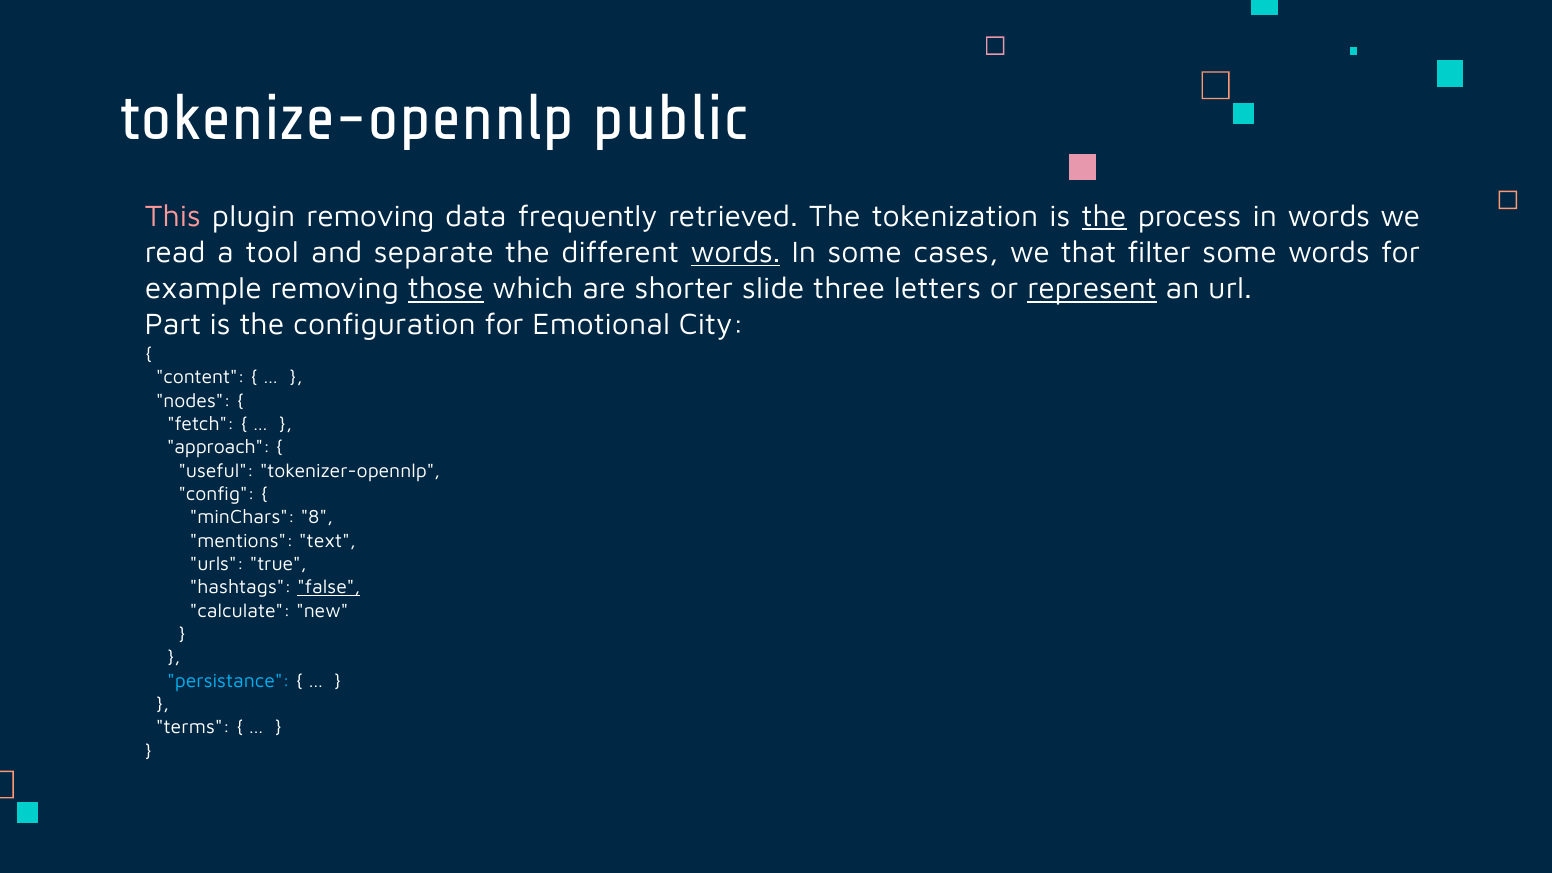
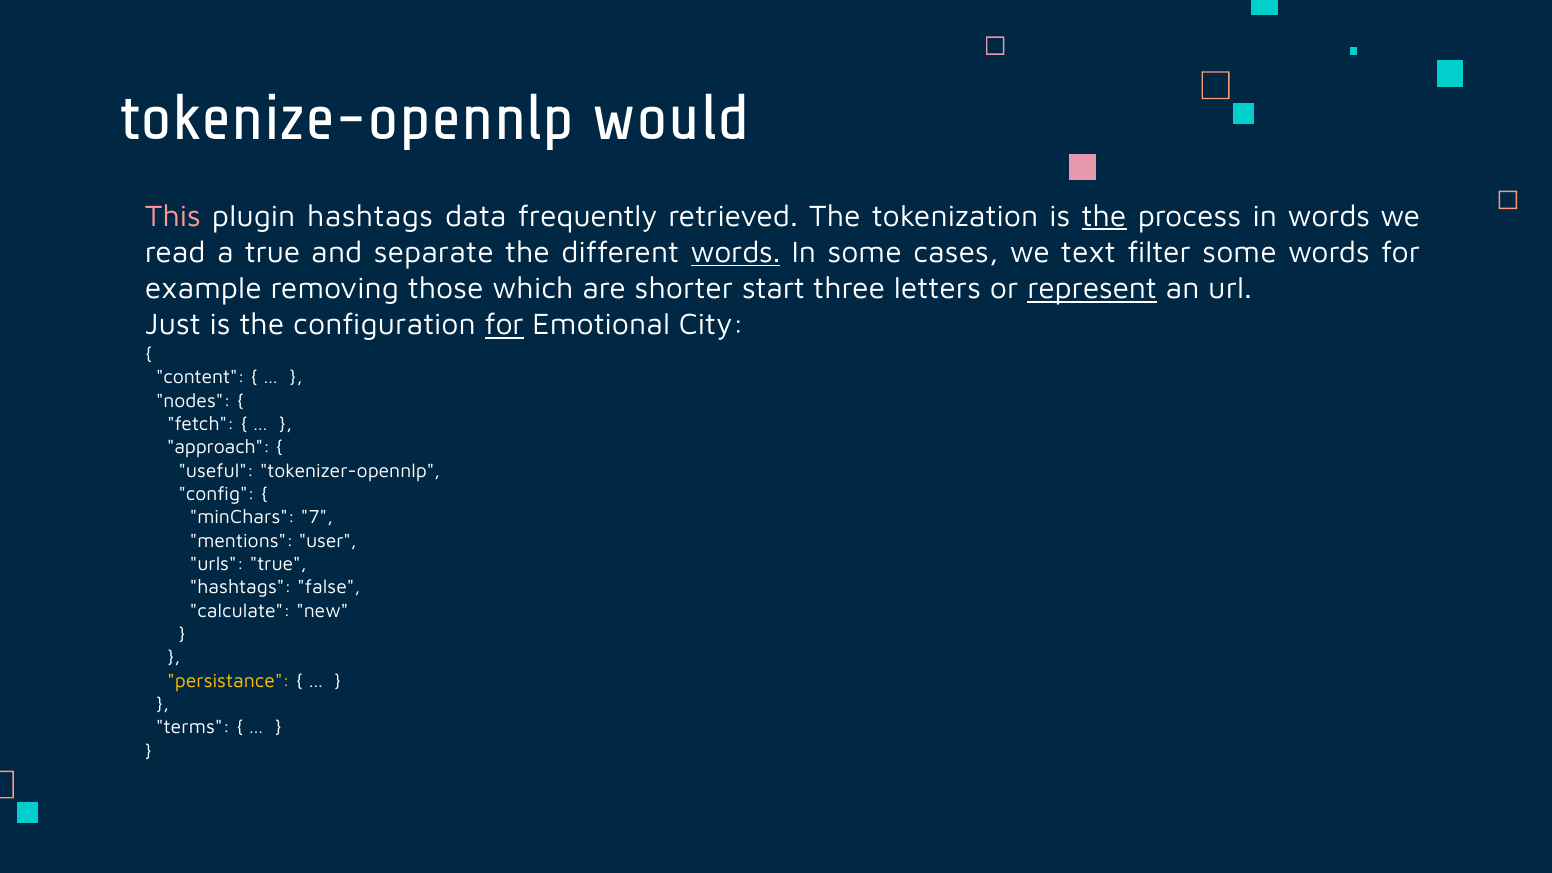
public: public -> would
plugin removing: removing -> hashtags
a tool: tool -> true
that: that -> text
those underline: present -> none
slide: slide -> start
Part: Part -> Just
for at (504, 325) underline: none -> present
8: 8 -> 7
text: text -> user
false underline: present -> none
persistance colour: light blue -> yellow
